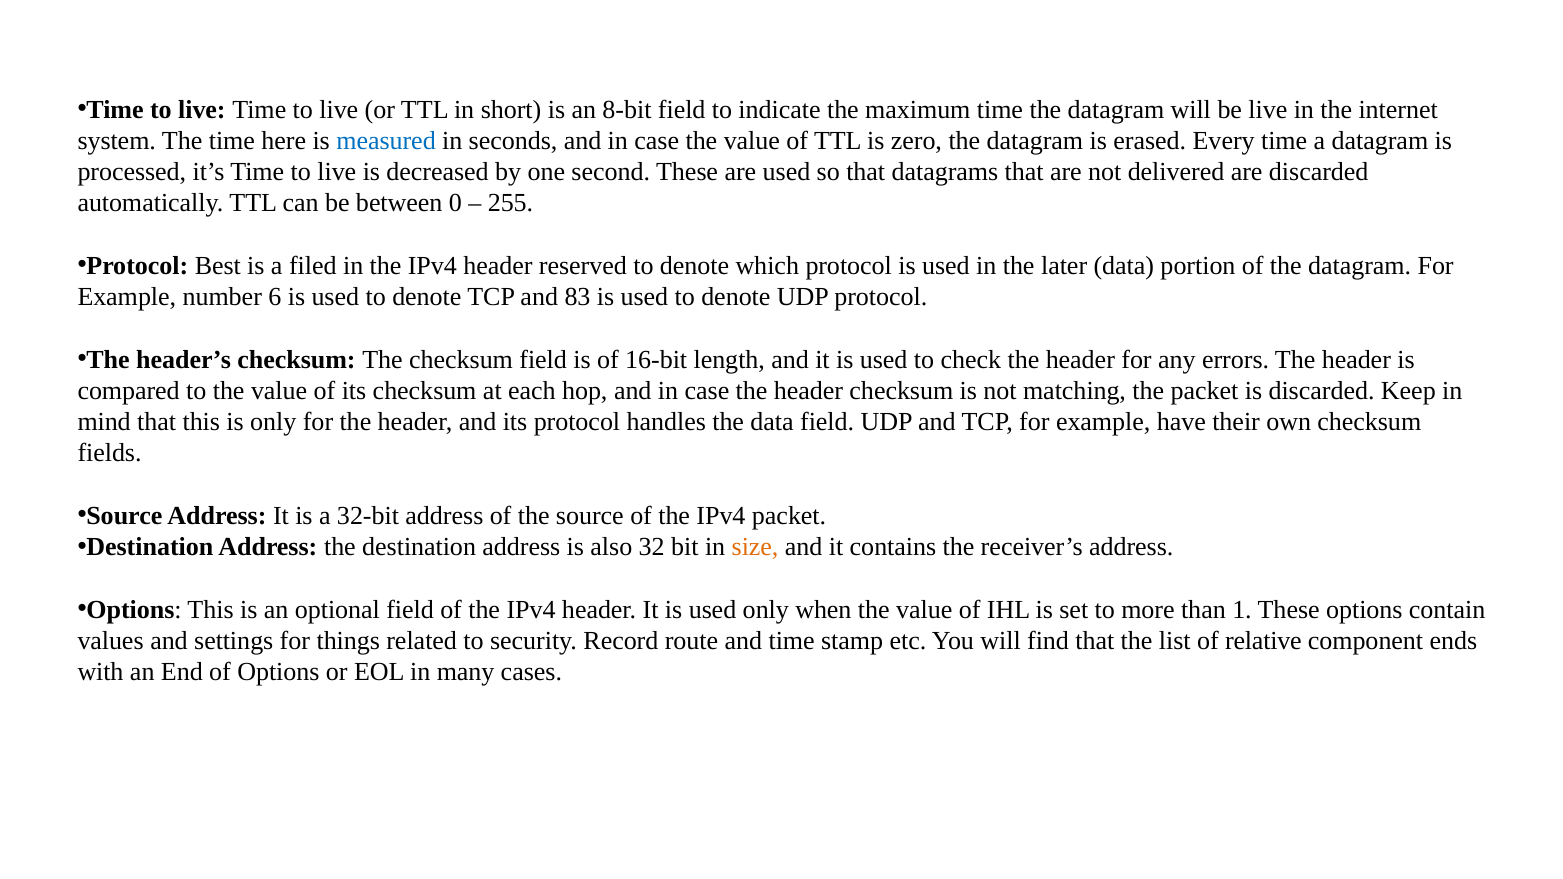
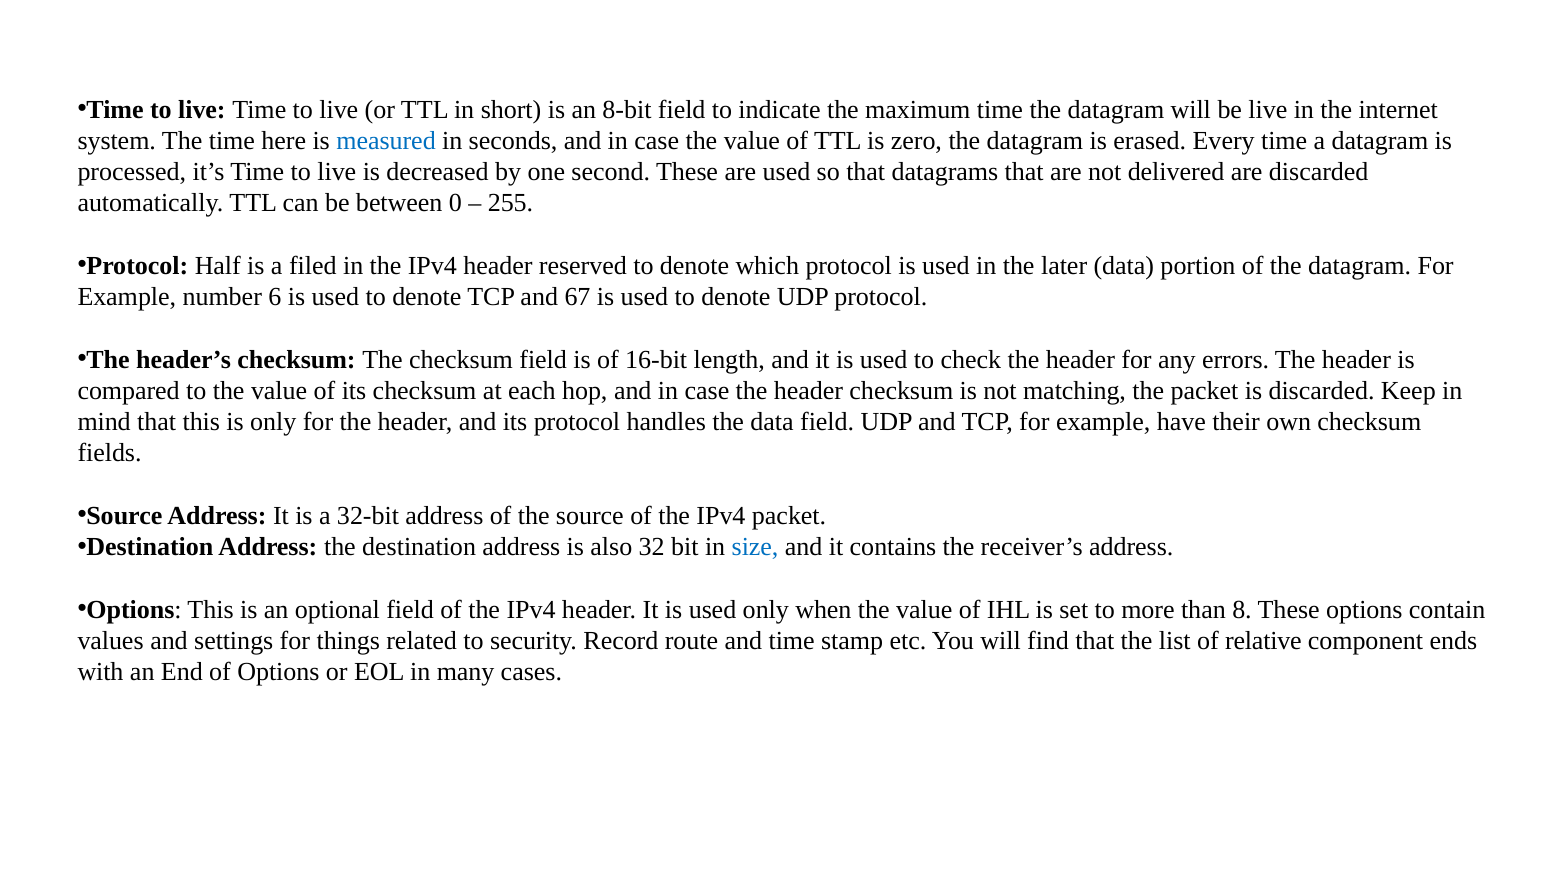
Best: Best -> Half
83: 83 -> 67
size colour: orange -> blue
1: 1 -> 8
